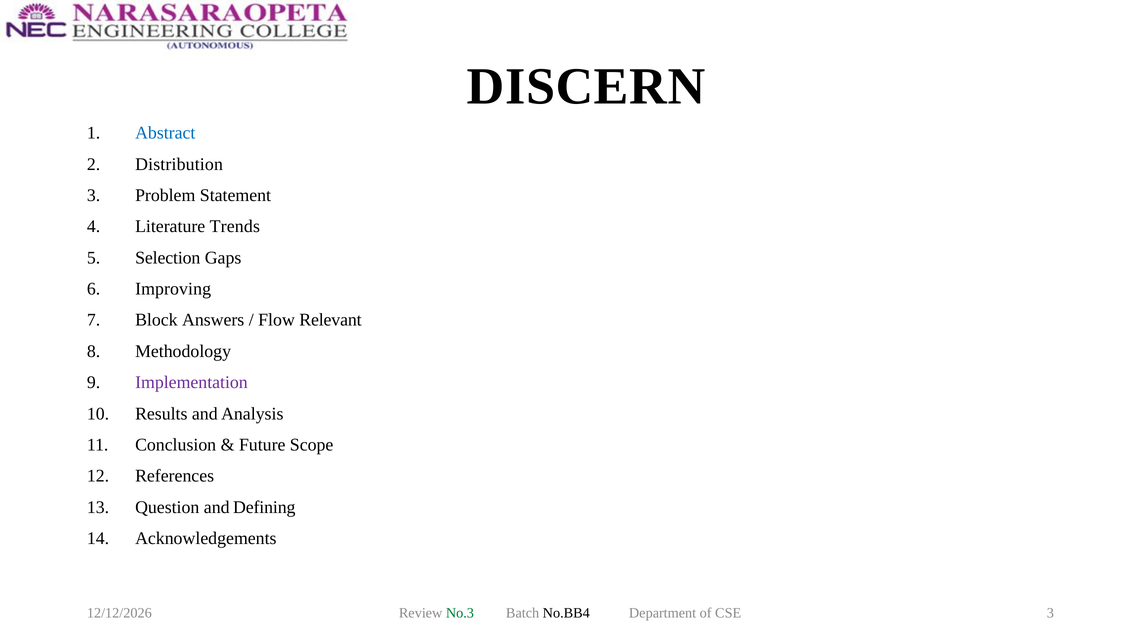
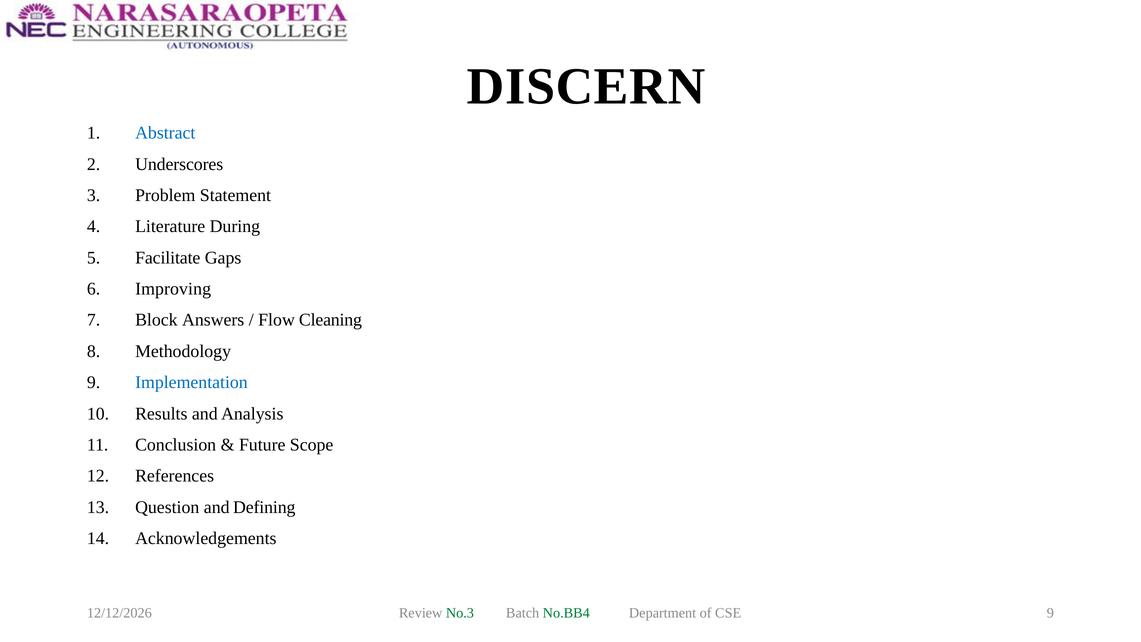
Distribution: Distribution -> Underscores
Trends: Trends -> During
Selection: Selection -> Facilitate
Relevant: Relevant -> Cleaning
Implementation colour: purple -> blue
No.BB4 colour: black -> green
CSE 3: 3 -> 9
